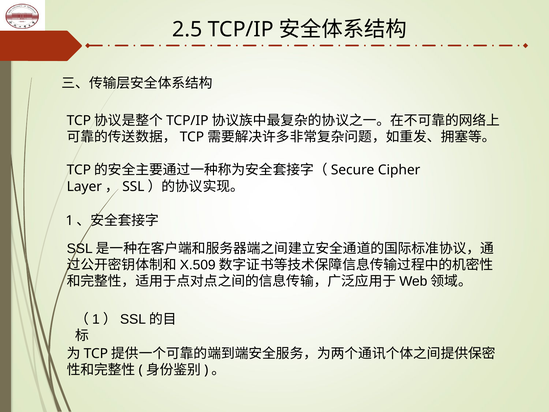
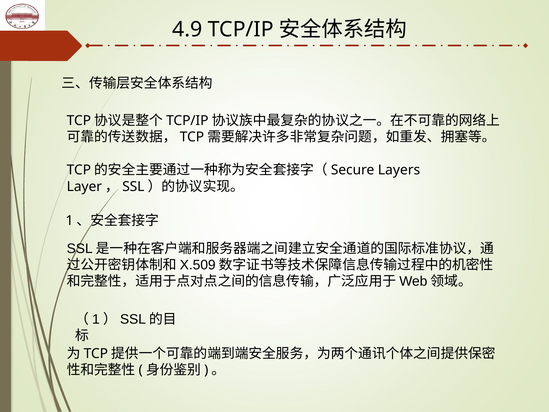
2.5: 2.5 -> 4.9
Cipher: Cipher -> Layers
